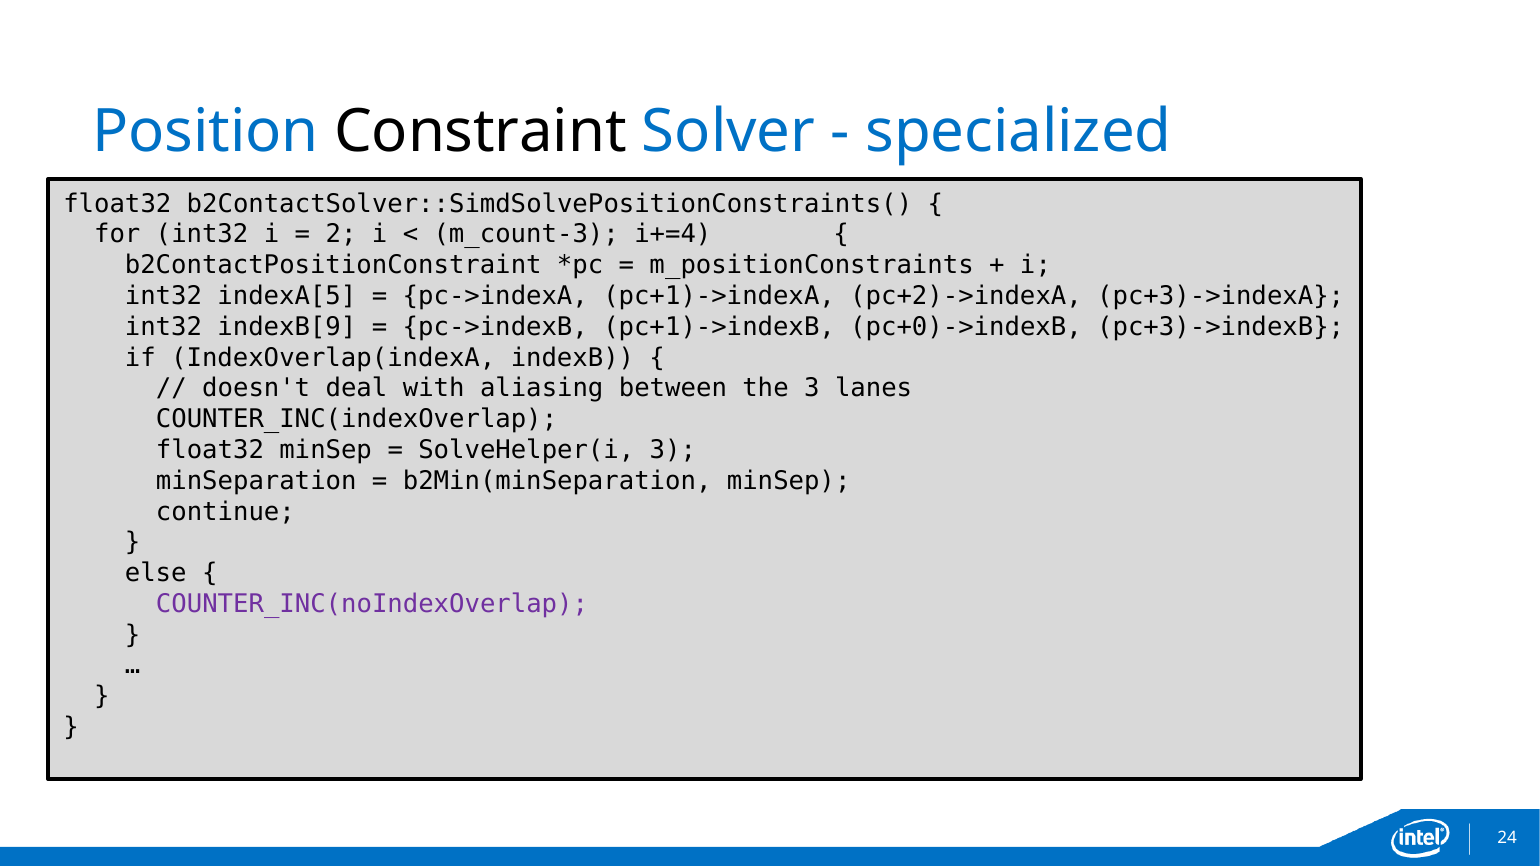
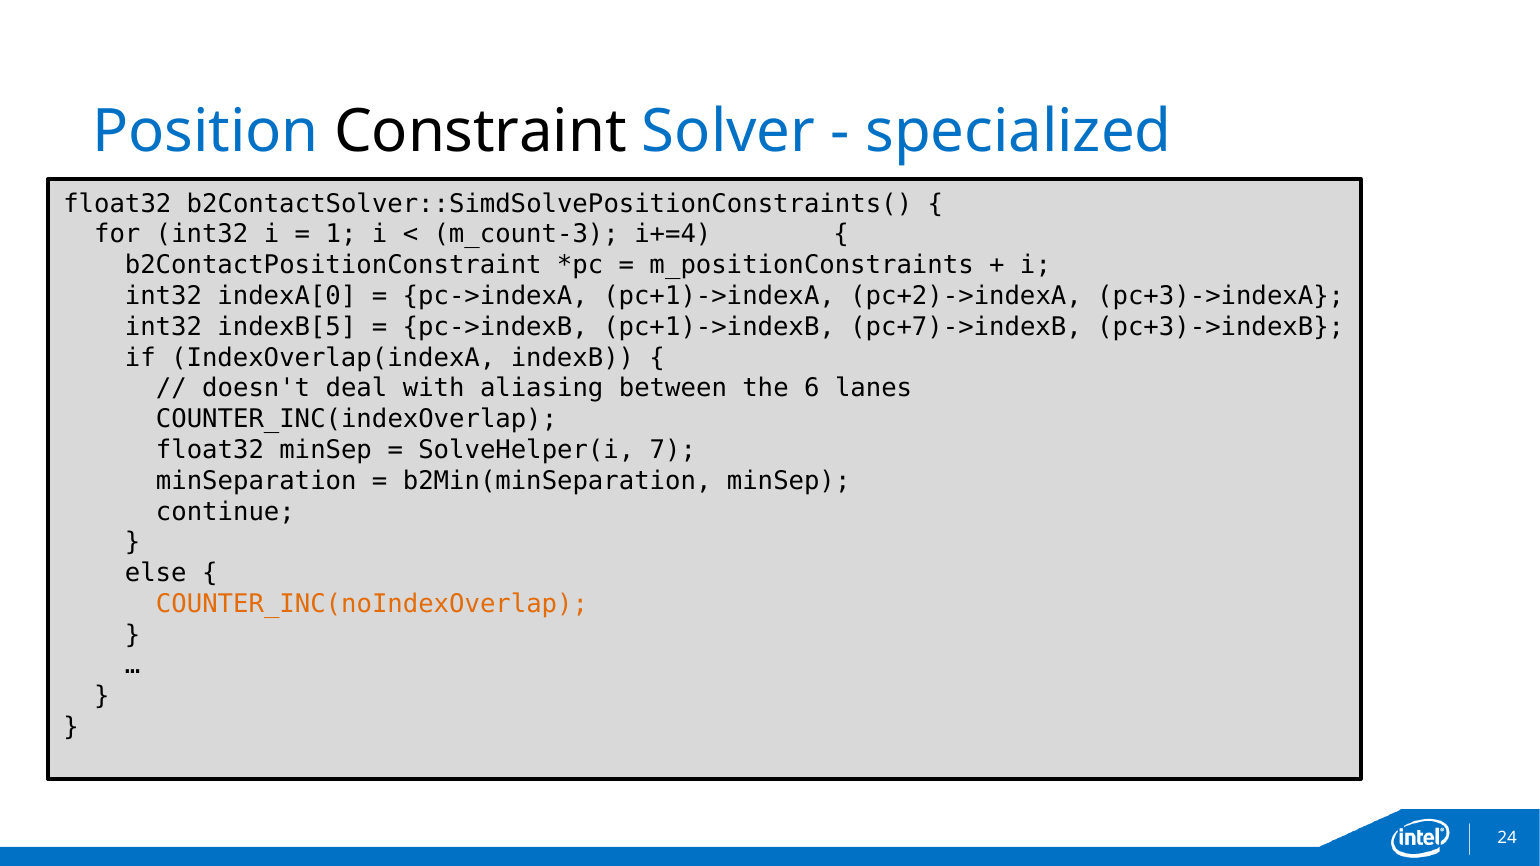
2: 2 -> 1
indexA[5: indexA[5 -> indexA[0
indexB[9: indexB[9 -> indexB[5
pc+0)->indexB: pc+0)->indexB -> pc+7)->indexB
the 3: 3 -> 6
SolveHelper(i 3: 3 -> 7
COUNTER_INC(noIndexOverlap colour: purple -> orange
